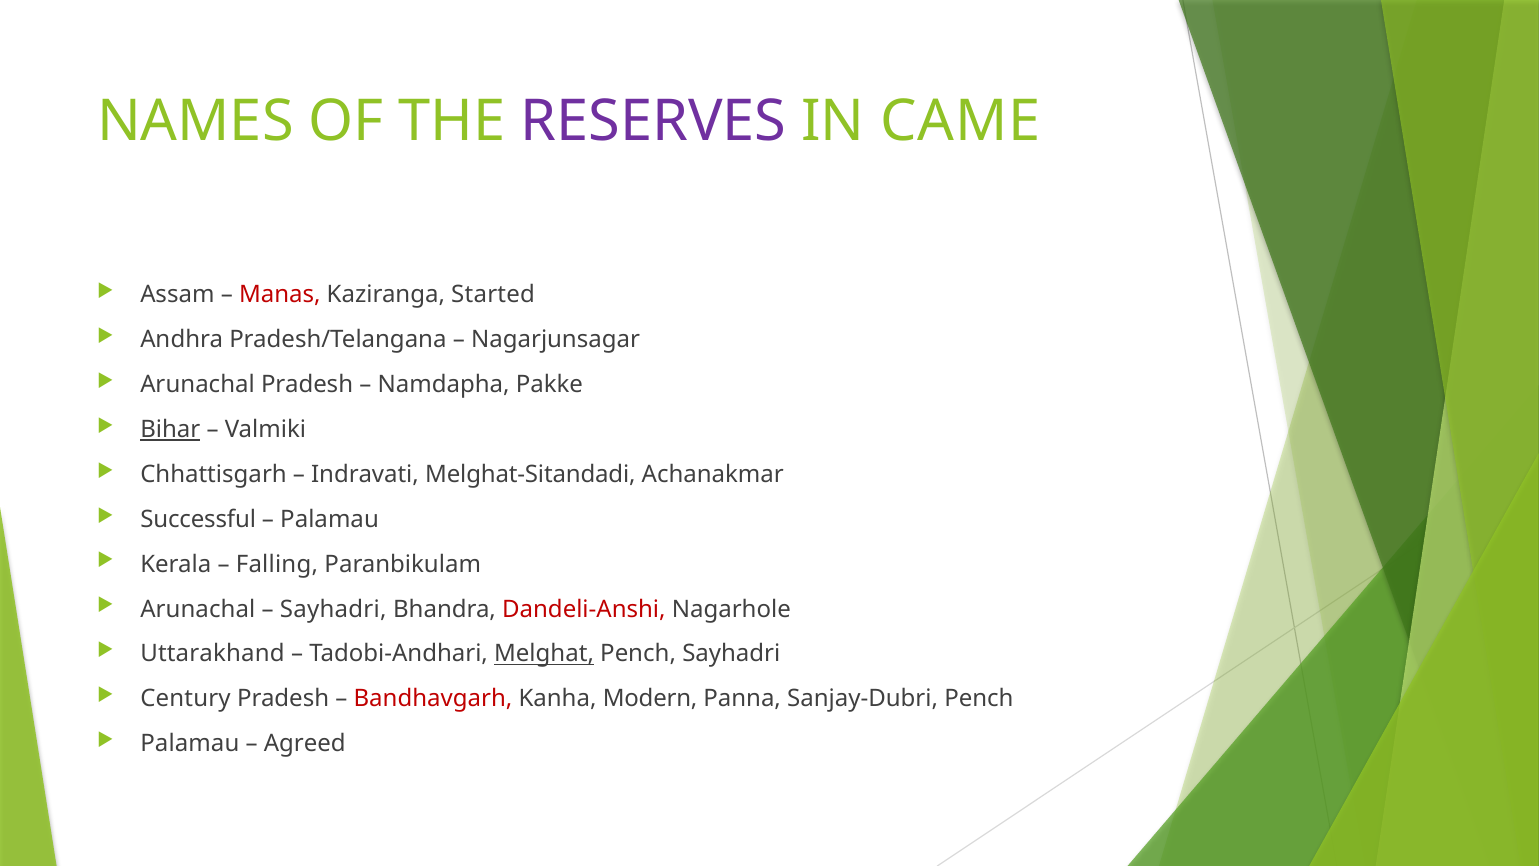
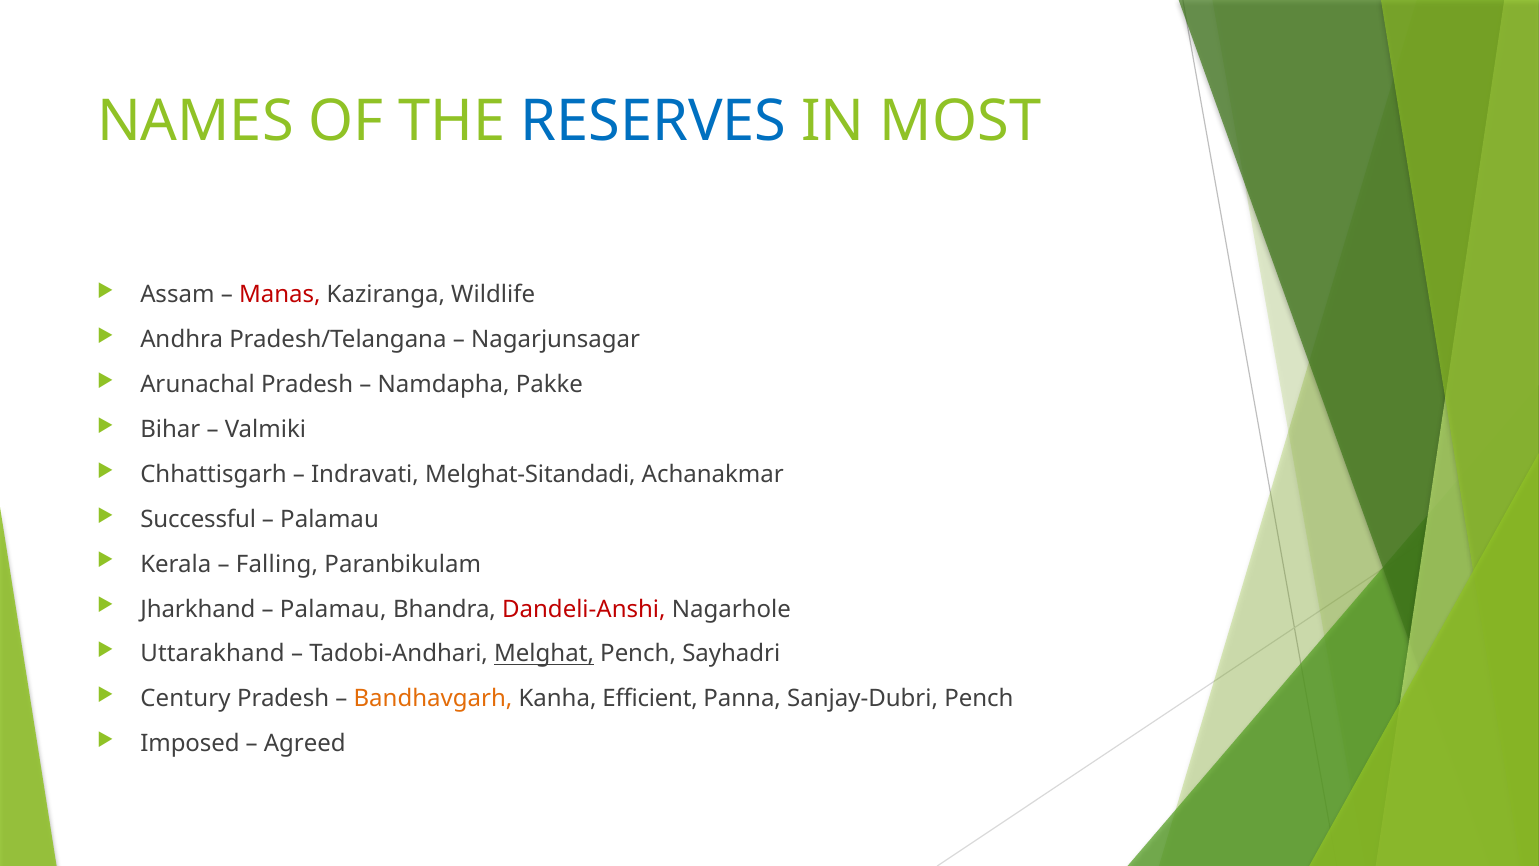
RESERVES colour: purple -> blue
CAME: CAME -> MOST
Started: Started -> Wildlife
Bihar underline: present -> none
Arunachal at (198, 609): Arunachal -> Jharkhand
Sayhadri at (333, 609): Sayhadri -> Palamau
Bandhavgarh colour: red -> orange
Modern: Modern -> Efficient
Palamau at (190, 744): Palamau -> Imposed
